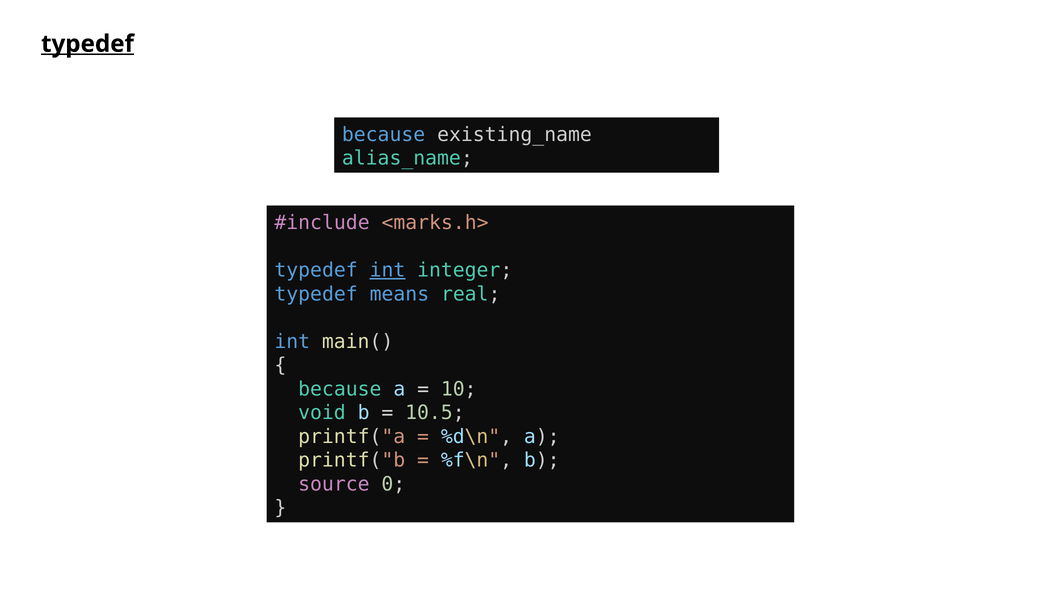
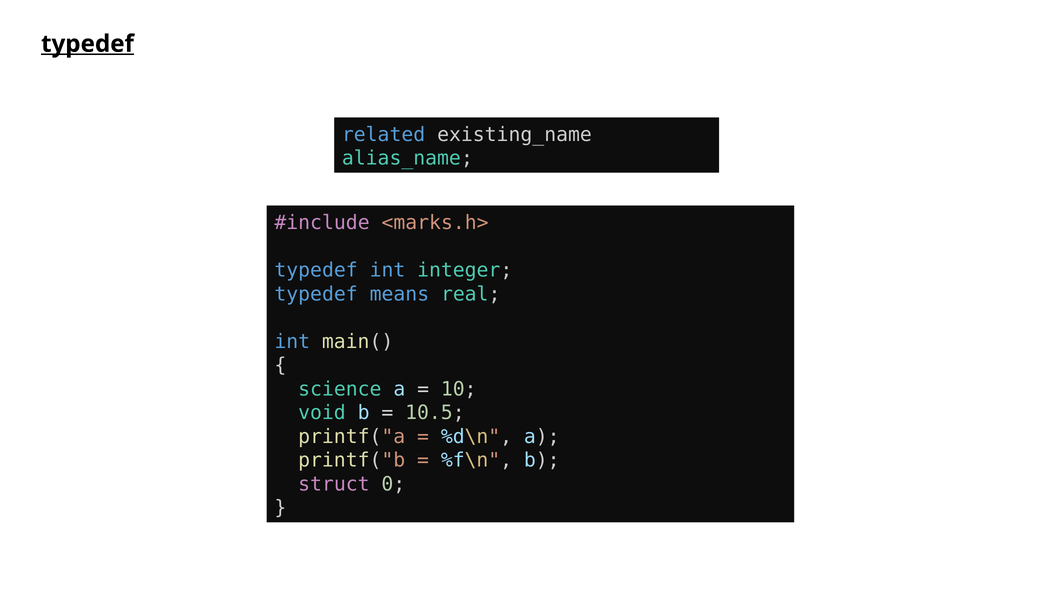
because at (384, 134): because -> related
int at (388, 270) underline: present -> none
because at (340, 389): because -> science
source: source -> struct
